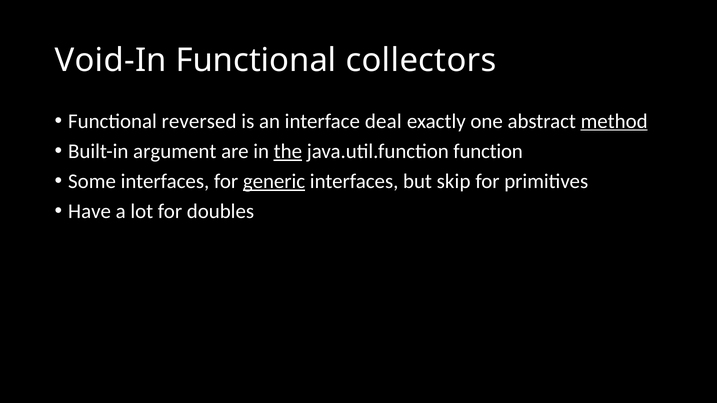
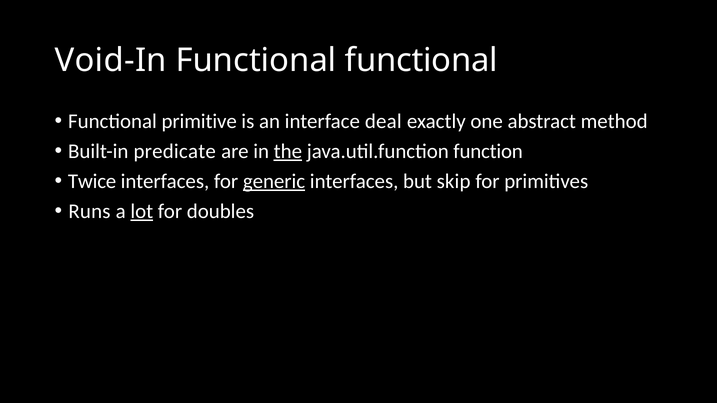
Functional collectors: collectors -> functional
reversed: reversed -> primitive
method underline: present -> none
argument: argument -> predicate
Some: Some -> Twice
Have: Have -> Runs
lot underline: none -> present
